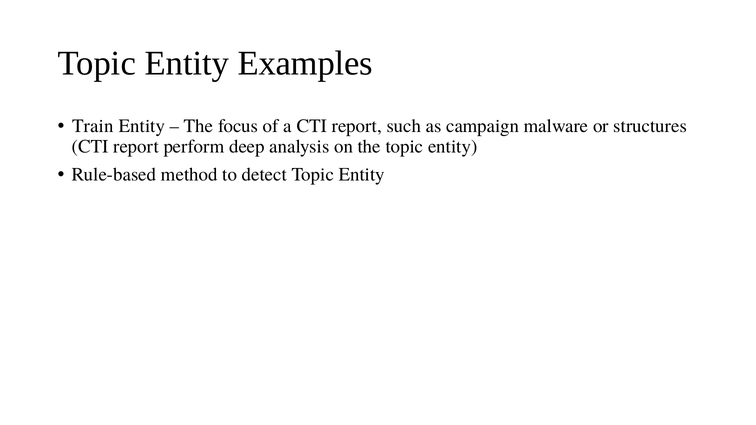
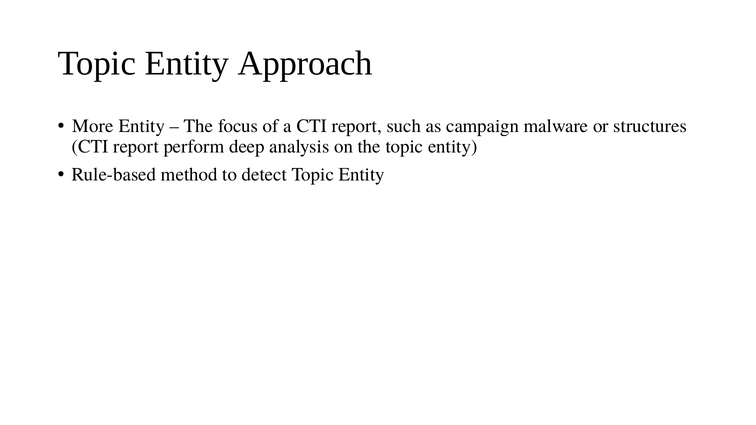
Examples: Examples -> Approach
Train: Train -> More
